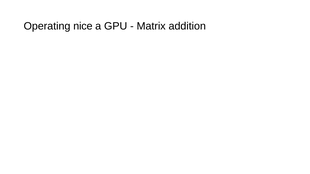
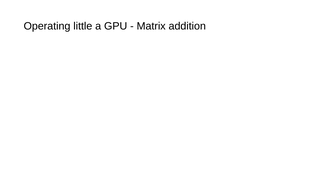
nice: nice -> little
